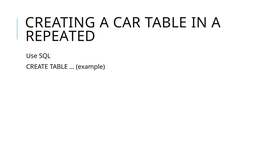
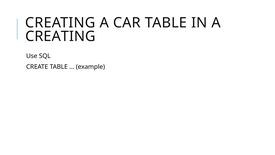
REPEATED at (60, 36): REPEATED -> CREATING
